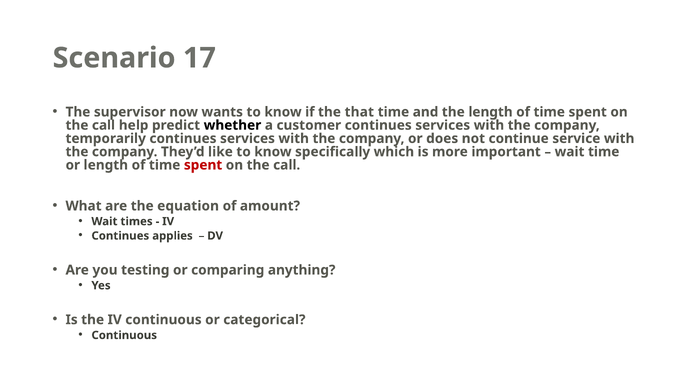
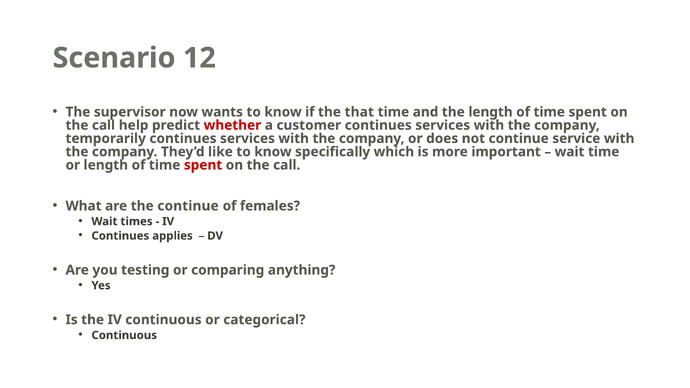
17: 17 -> 12
whether colour: black -> red
the equation: equation -> continue
amount: amount -> females
